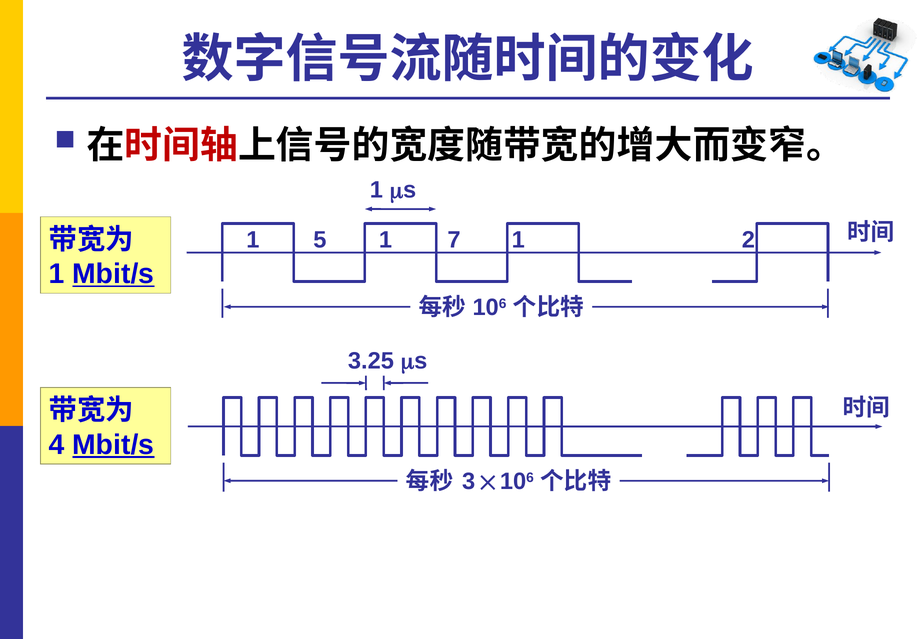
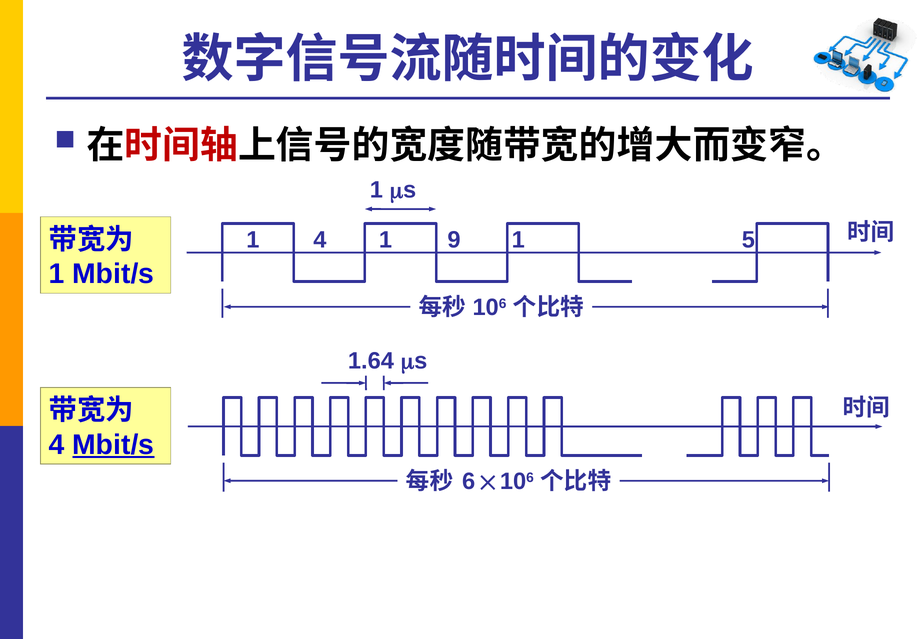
1 5: 5 -> 4
7: 7 -> 9
2: 2 -> 5
Mbit/s at (113, 274) underline: present -> none
3.25: 3.25 -> 1.64
3: 3 -> 6
